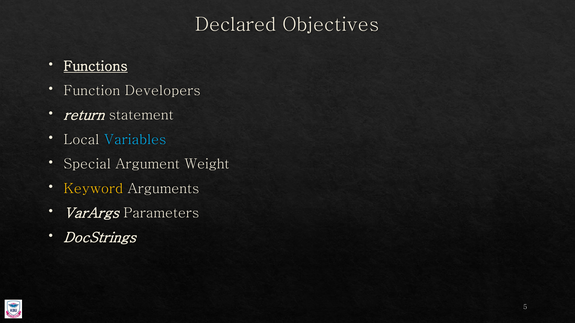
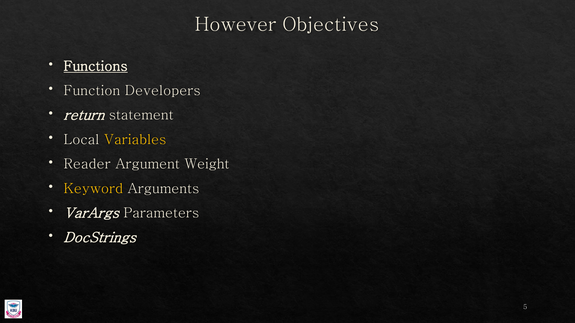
Declared: Declared -> However
Variables colour: light blue -> yellow
Special: Special -> Reader
